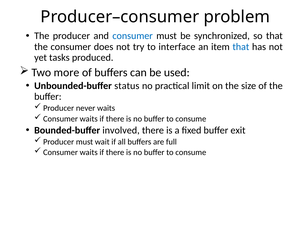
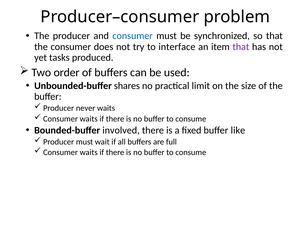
that at (241, 47) colour: blue -> purple
more: more -> order
status: status -> shares
exit: exit -> like
